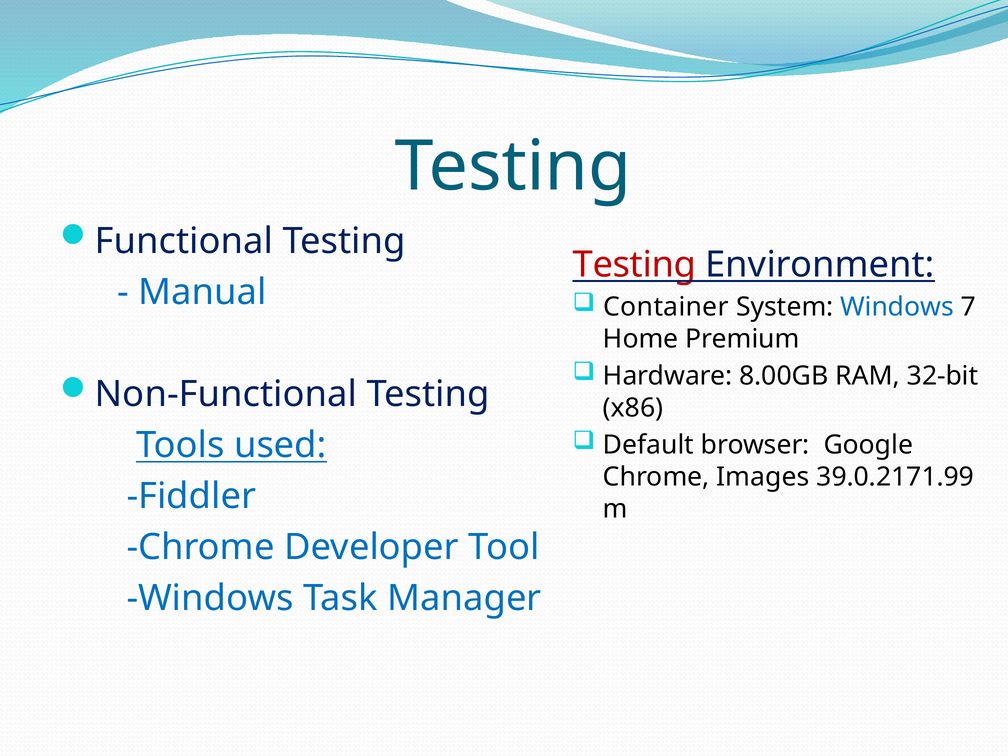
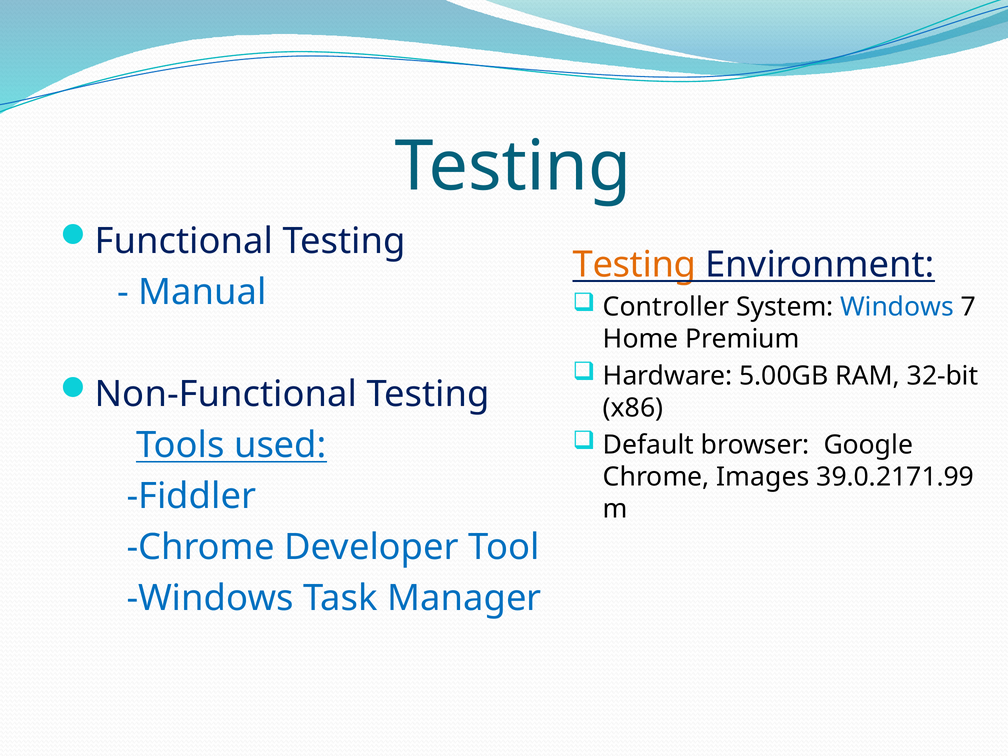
Testing at (634, 265) colour: red -> orange
Container: Container -> Controller
8.00GB: 8.00GB -> 5.00GB
